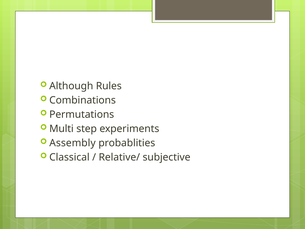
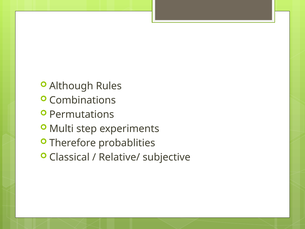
Assembly: Assembly -> Therefore
